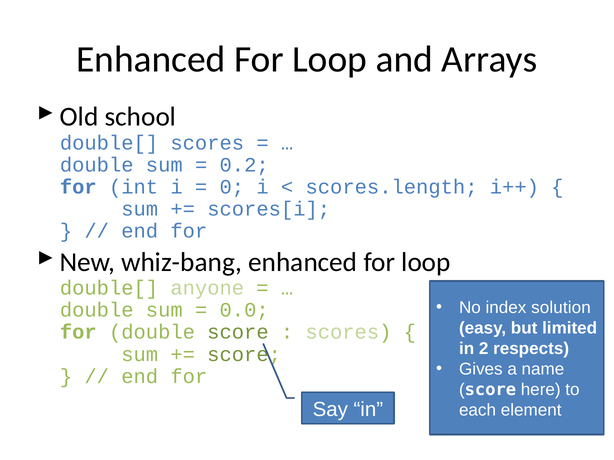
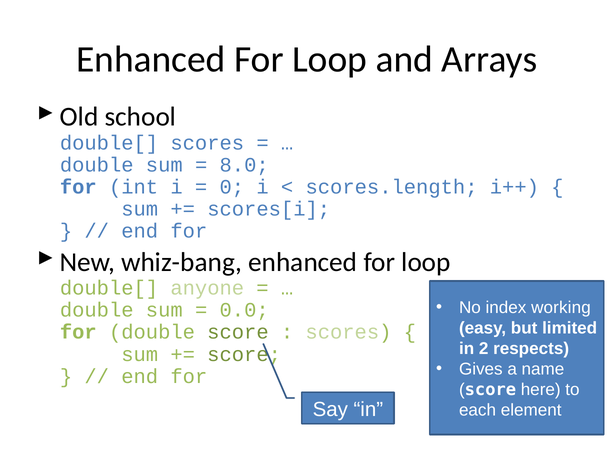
0.2: 0.2 -> 8.0
solution: solution -> working
